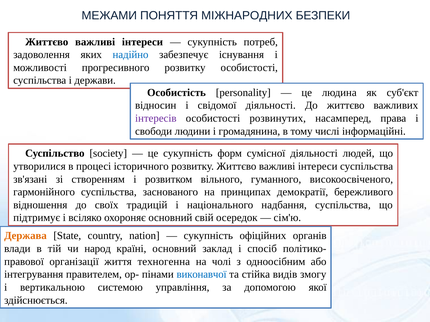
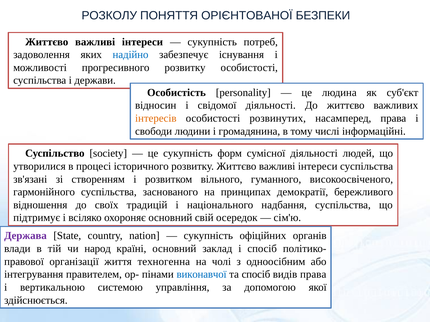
МЕЖАМИ: МЕЖАМИ -> РОЗКОЛУ
МІЖНАРОДНИХ: МІЖНАРОДНИХ -> ОРІЄНТОВАНОЇ
інтересів colour: purple -> orange
Держава colour: orange -> purple
та стійка: стійка -> спосіб
видів змогу: змогу -> права
